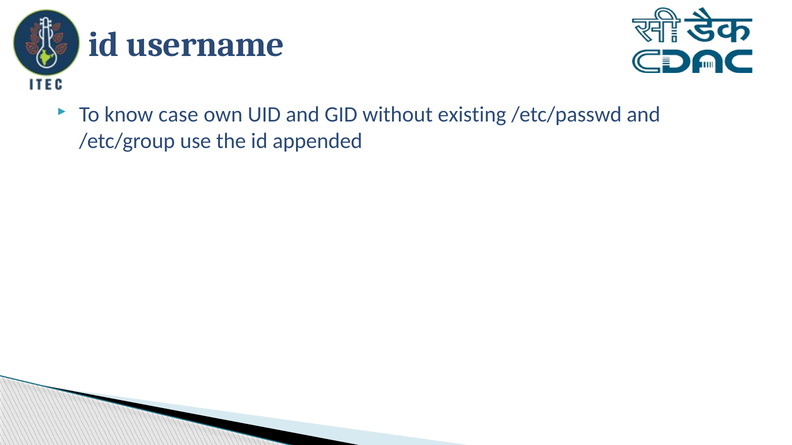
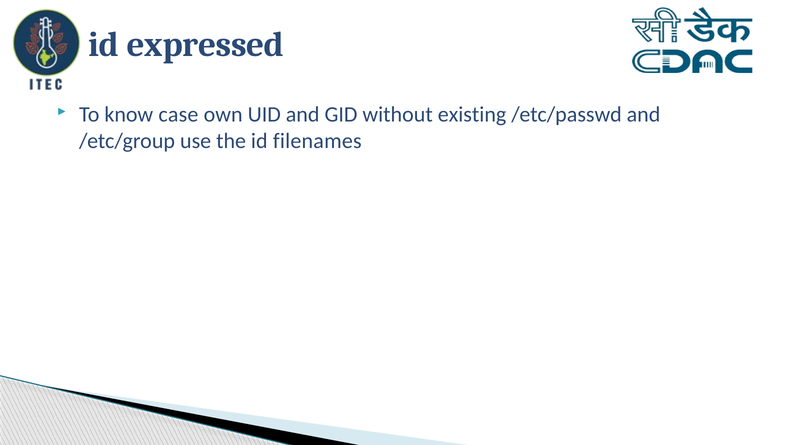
username: username -> expressed
appended: appended -> filenames
